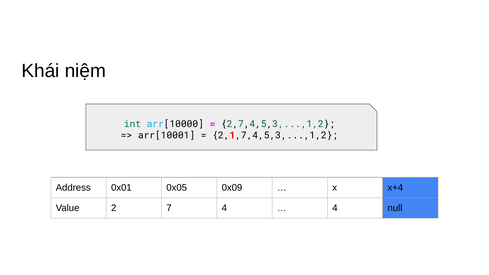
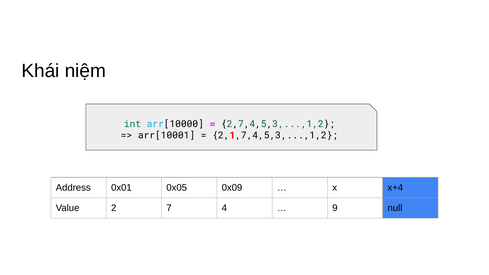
4 at (335, 208): 4 -> 9
